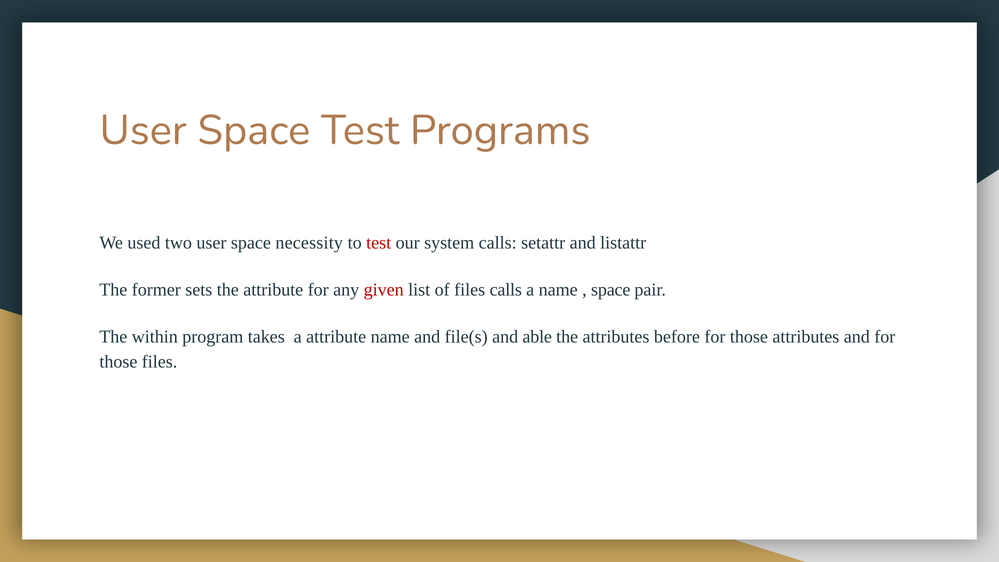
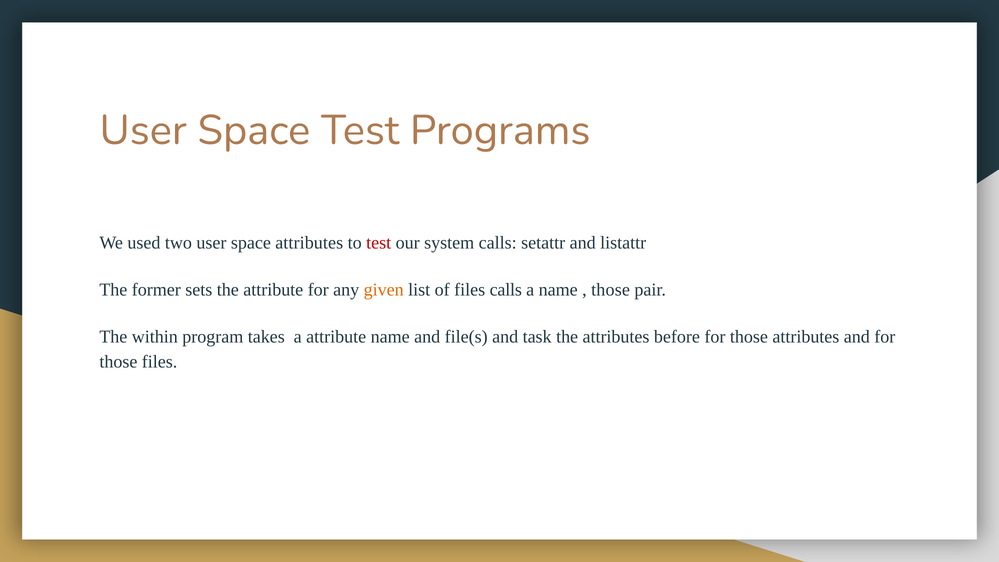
space necessity: necessity -> attributes
given colour: red -> orange
space at (611, 290): space -> those
able: able -> task
